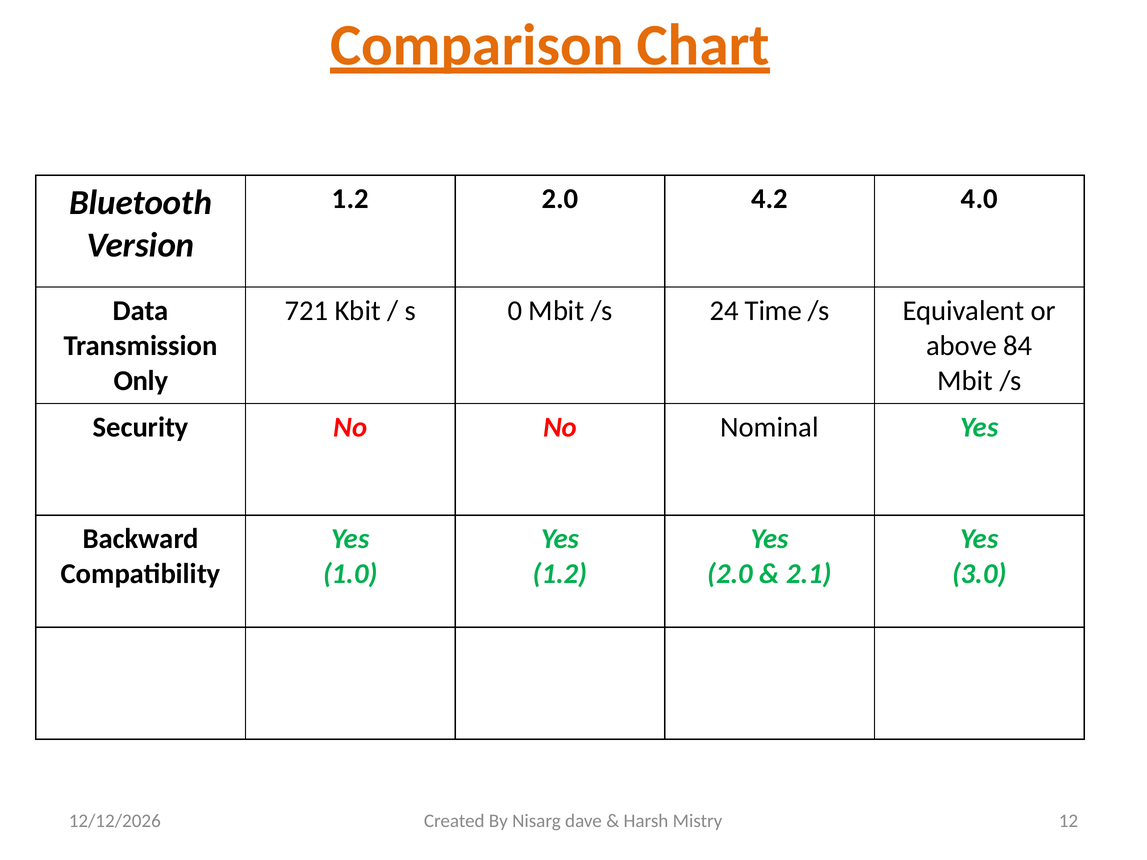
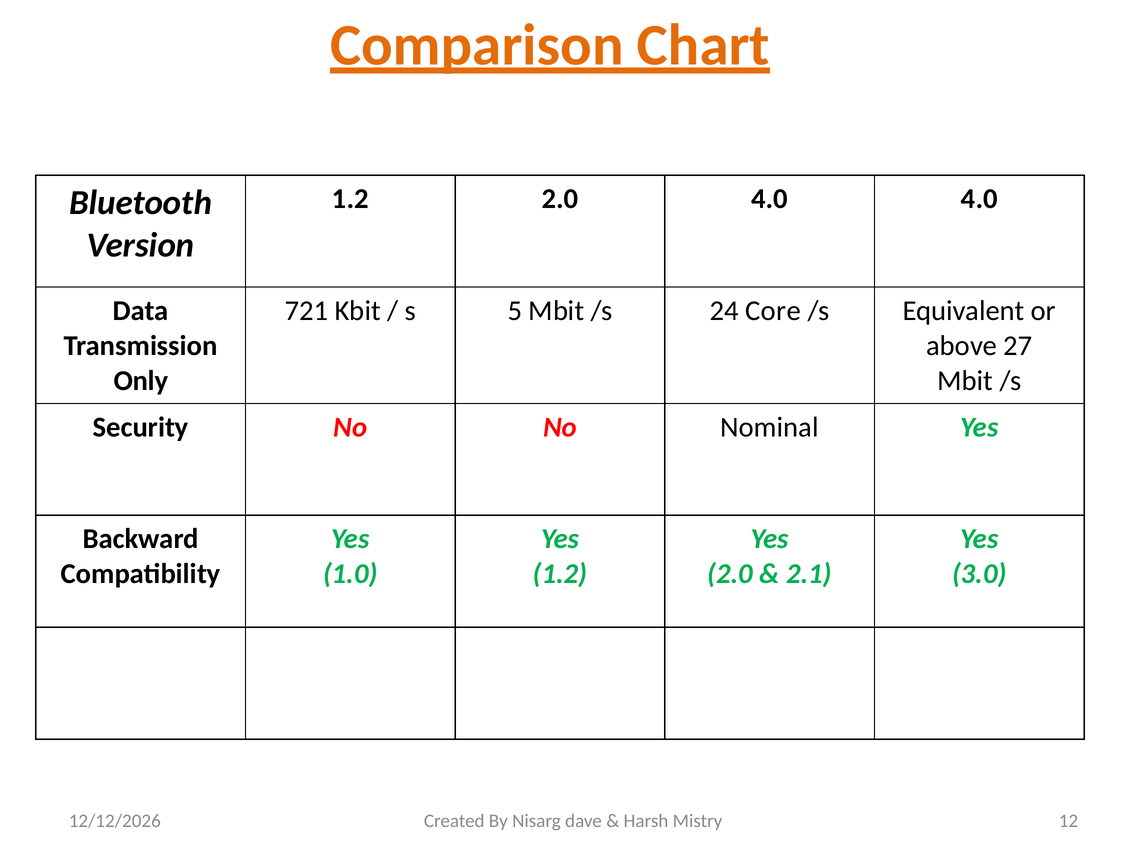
2.0 4.2: 4.2 -> 4.0
0: 0 -> 5
Time: Time -> Core
84: 84 -> 27
